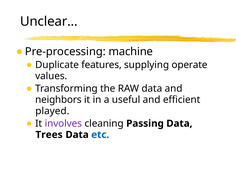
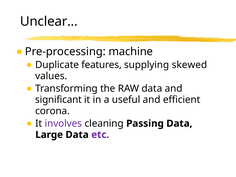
operate: operate -> skewed
neighbors: neighbors -> significant
played: played -> corona
Trees: Trees -> Large
etc colour: blue -> purple
